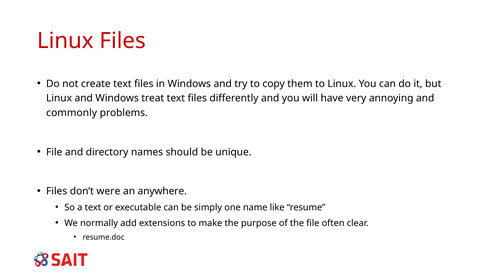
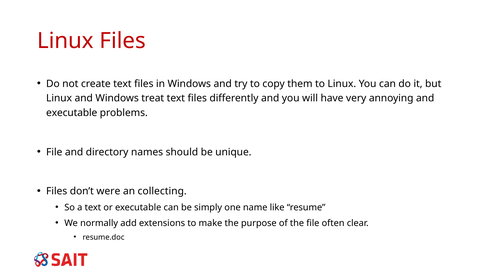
commonly at (72, 113): commonly -> executable
anywhere: anywhere -> collecting
